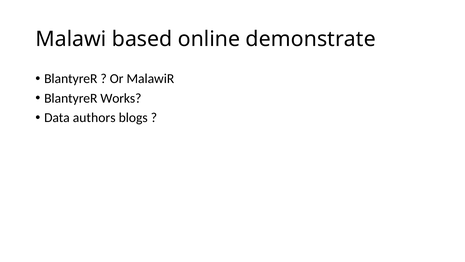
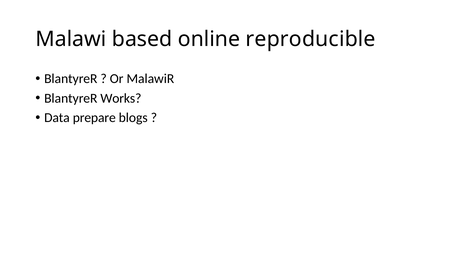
demonstrate: demonstrate -> reproducible
authors: authors -> prepare
